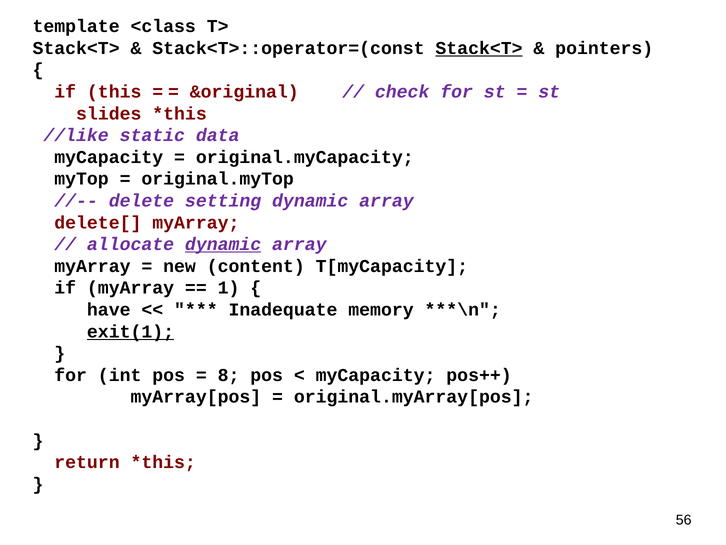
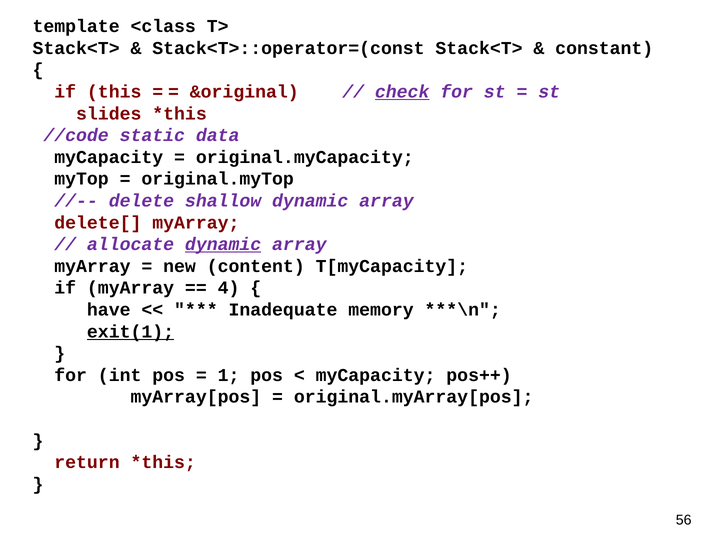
Stack<T> at (479, 48) underline: present -> none
pointers: pointers -> constant
check underline: none -> present
//like: //like -> //code
setting: setting -> shallow
1: 1 -> 4
8: 8 -> 1
